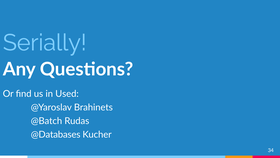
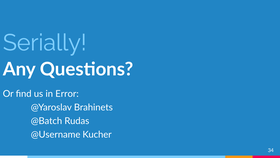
Used: Used -> Error
@Databases: @Databases -> @Username
